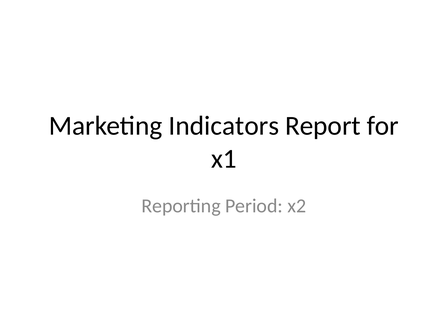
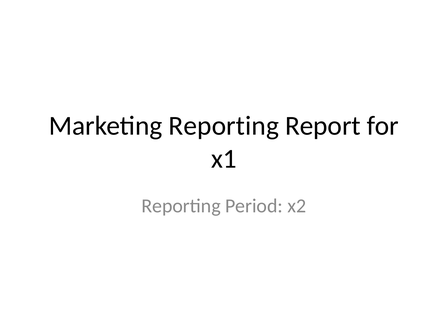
Marketing Indicators: Indicators -> Reporting
